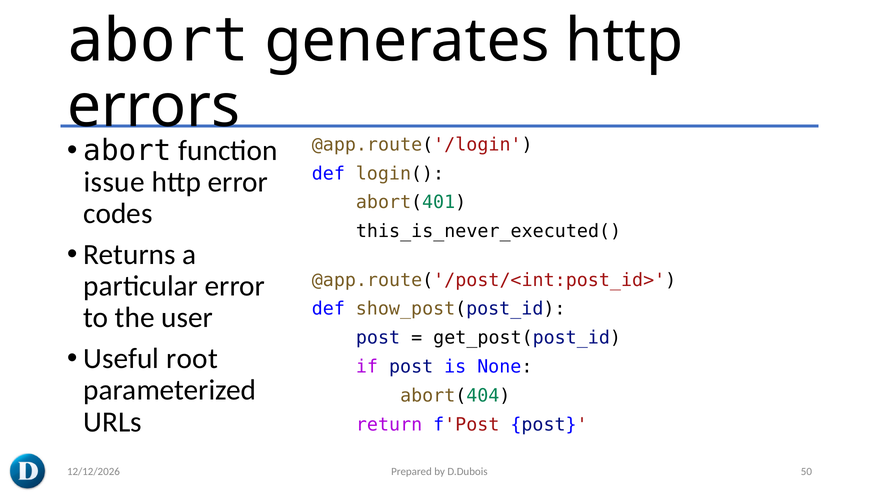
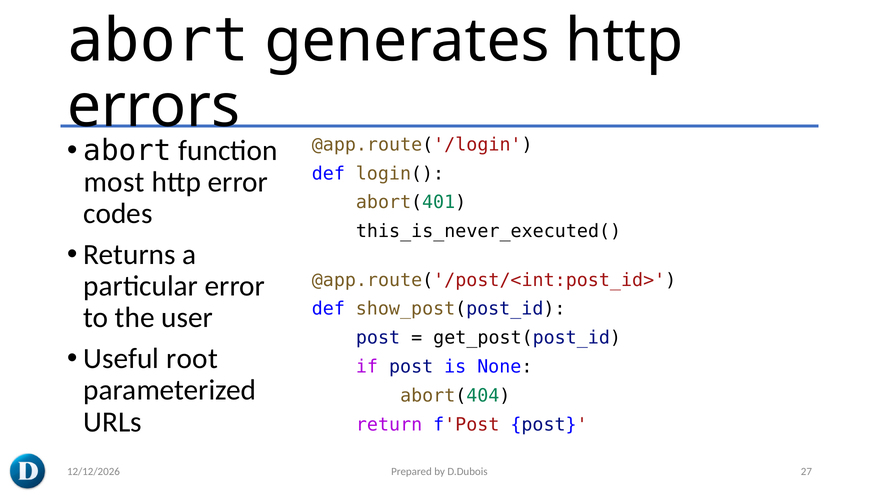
issue: issue -> most
50: 50 -> 27
